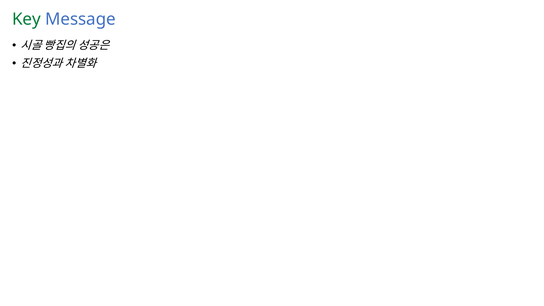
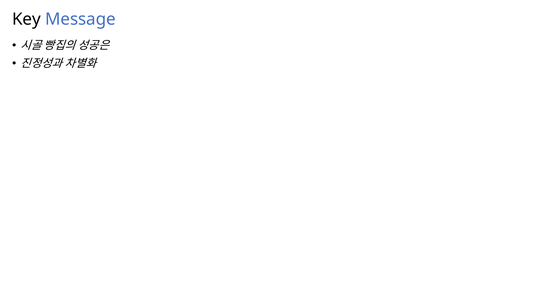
Key colour: green -> black
